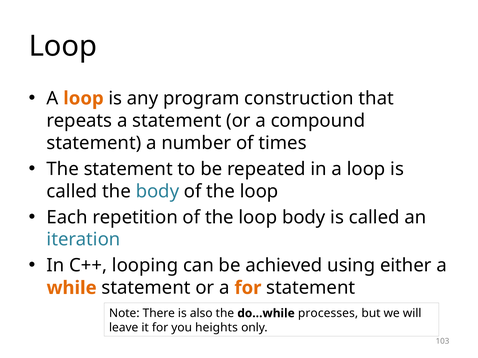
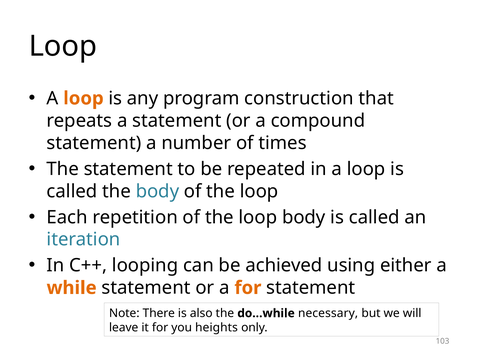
processes: processes -> necessary
